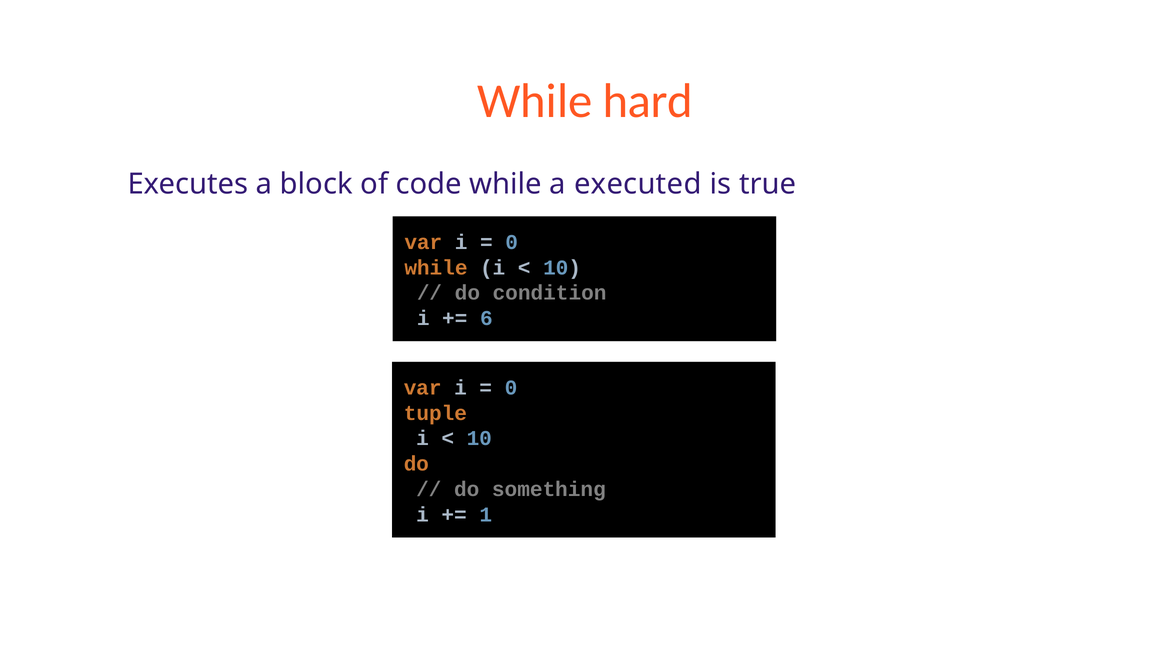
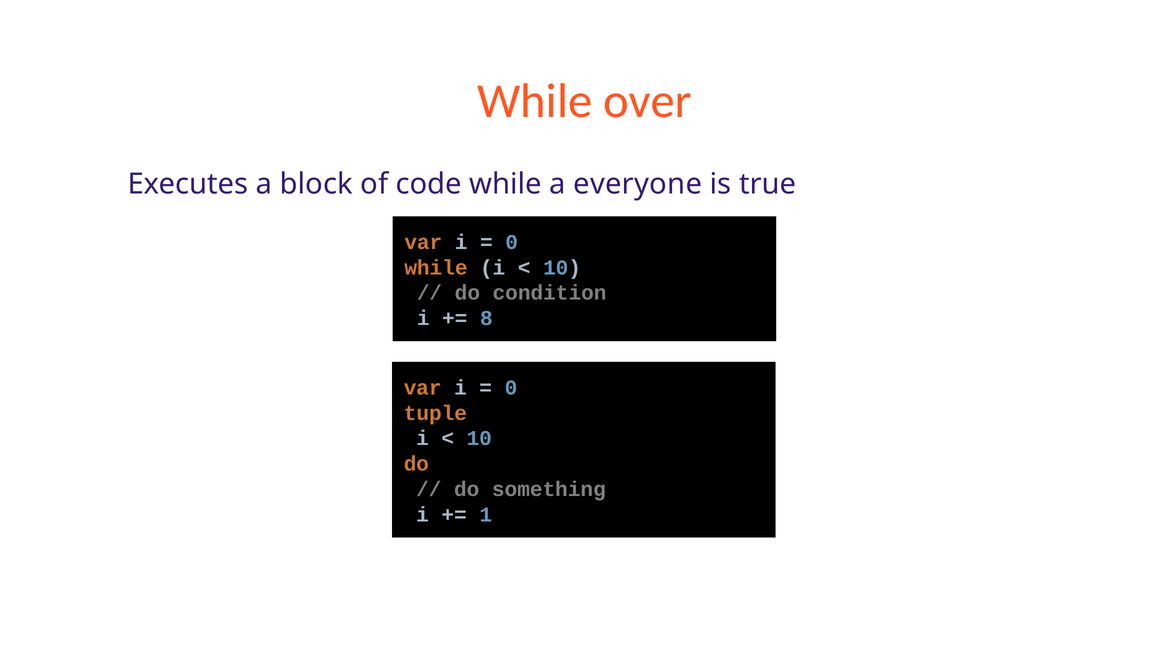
hard: hard -> over
executed: executed -> everyone
6: 6 -> 8
